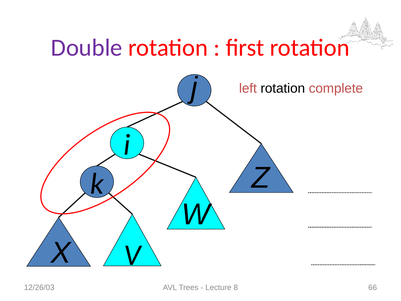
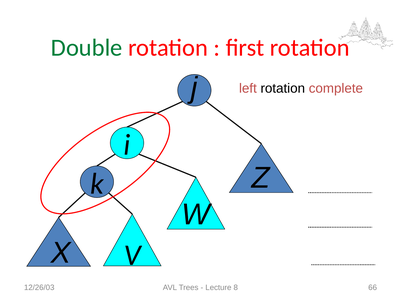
Double colour: purple -> green
